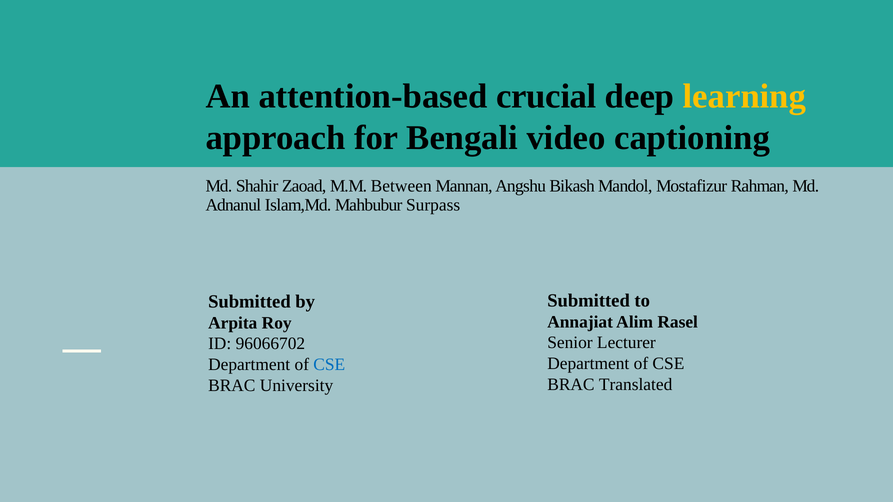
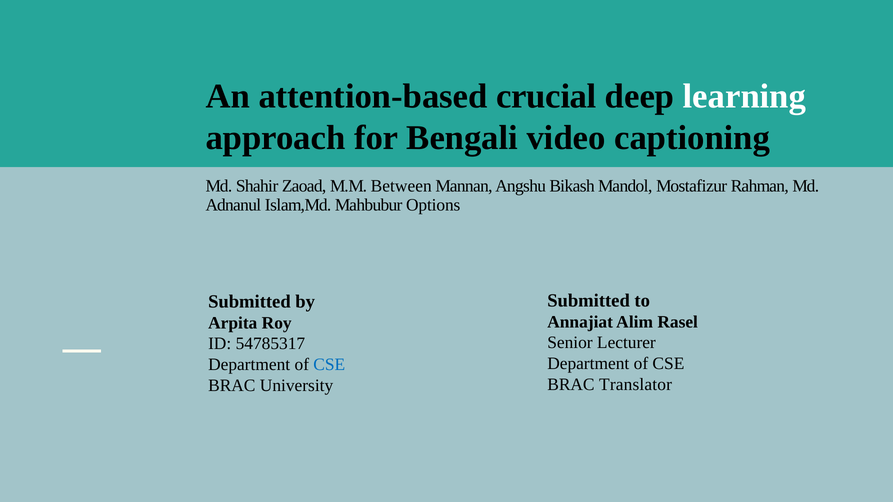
learning colour: yellow -> white
Surpass: Surpass -> Options
96066702: 96066702 -> 54785317
Translated: Translated -> Translator
